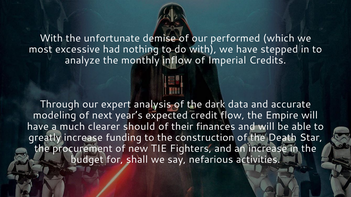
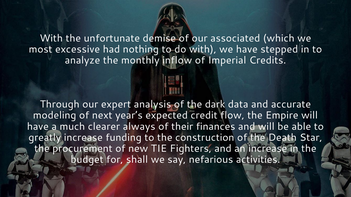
performed: performed -> associated
should: should -> always
